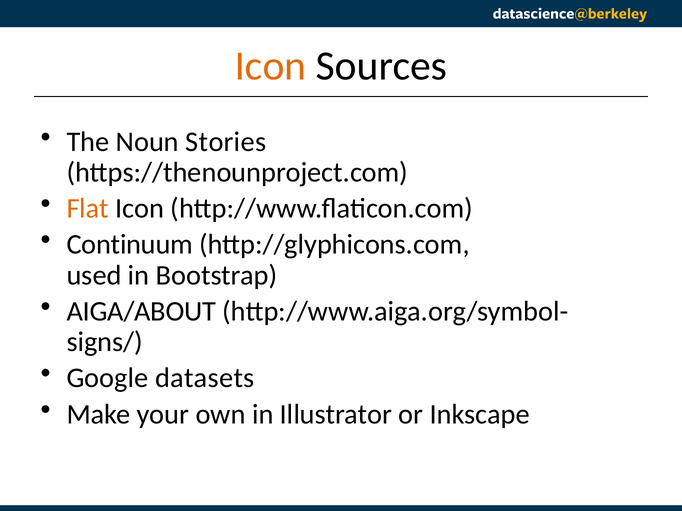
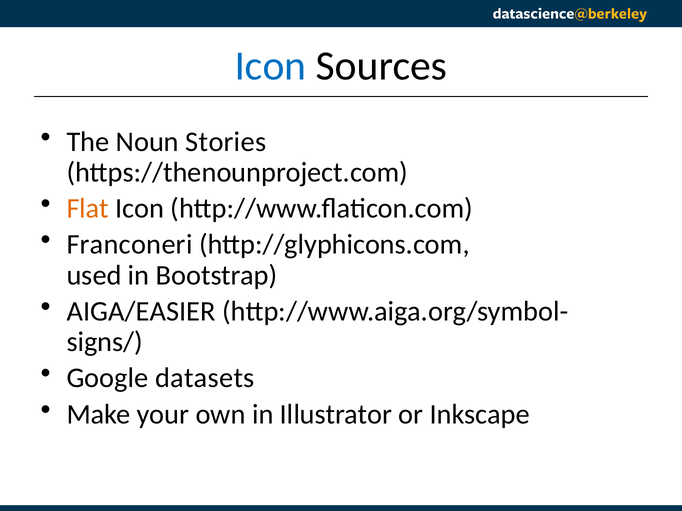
Icon at (270, 66) colour: orange -> blue
Continuum: Continuum -> Franconeri
AIGA/ABOUT: AIGA/ABOUT -> AIGA/EASIER
